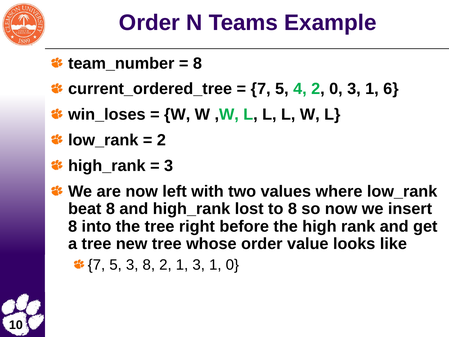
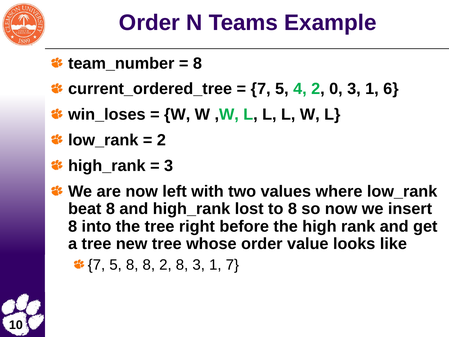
5 3: 3 -> 8
2 1: 1 -> 8
1 0: 0 -> 7
